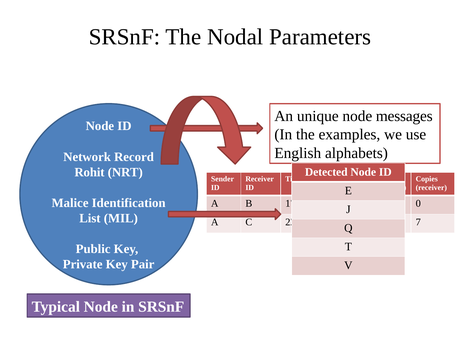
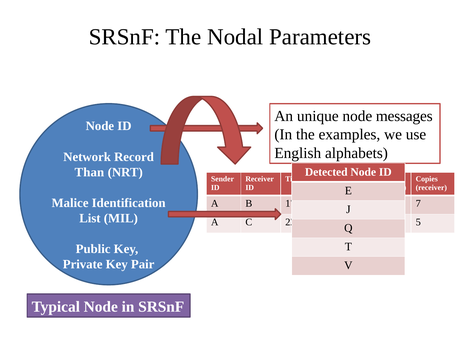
Rohit: Rohit -> Than
0: 0 -> 7
7: 7 -> 5
